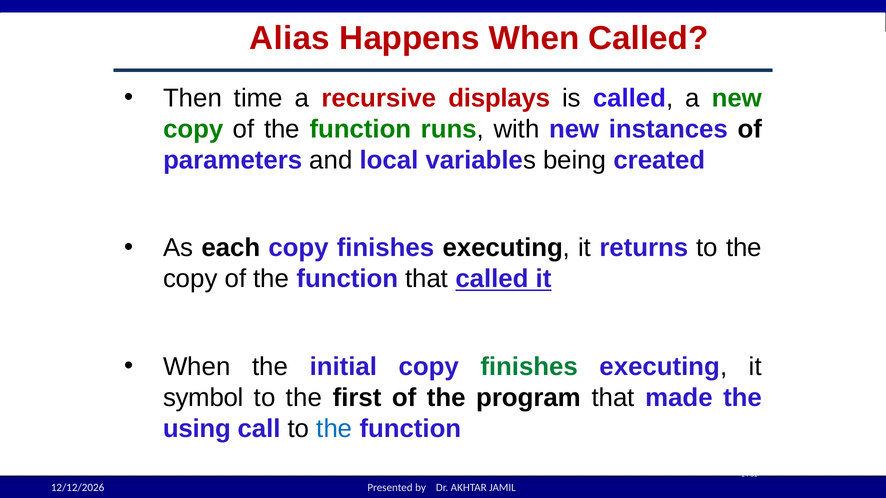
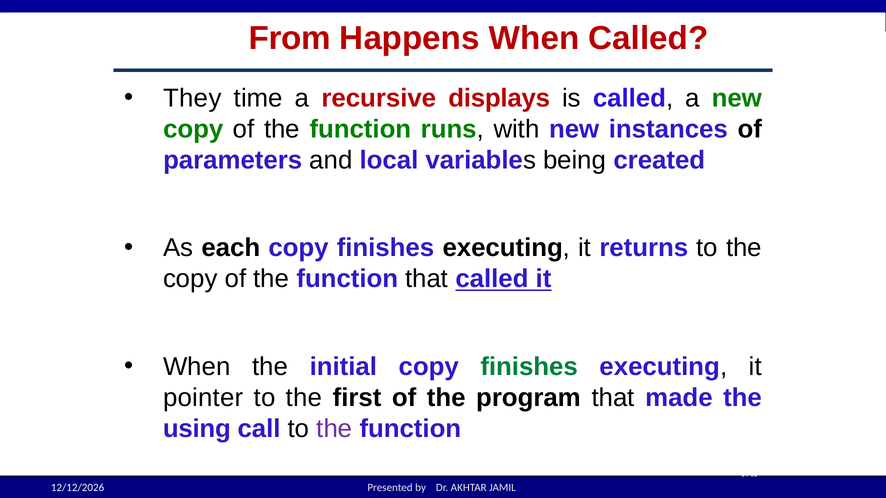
Alias: Alias -> From
Then: Then -> They
symbol: symbol -> pointer
the at (334, 429) colour: blue -> purple
